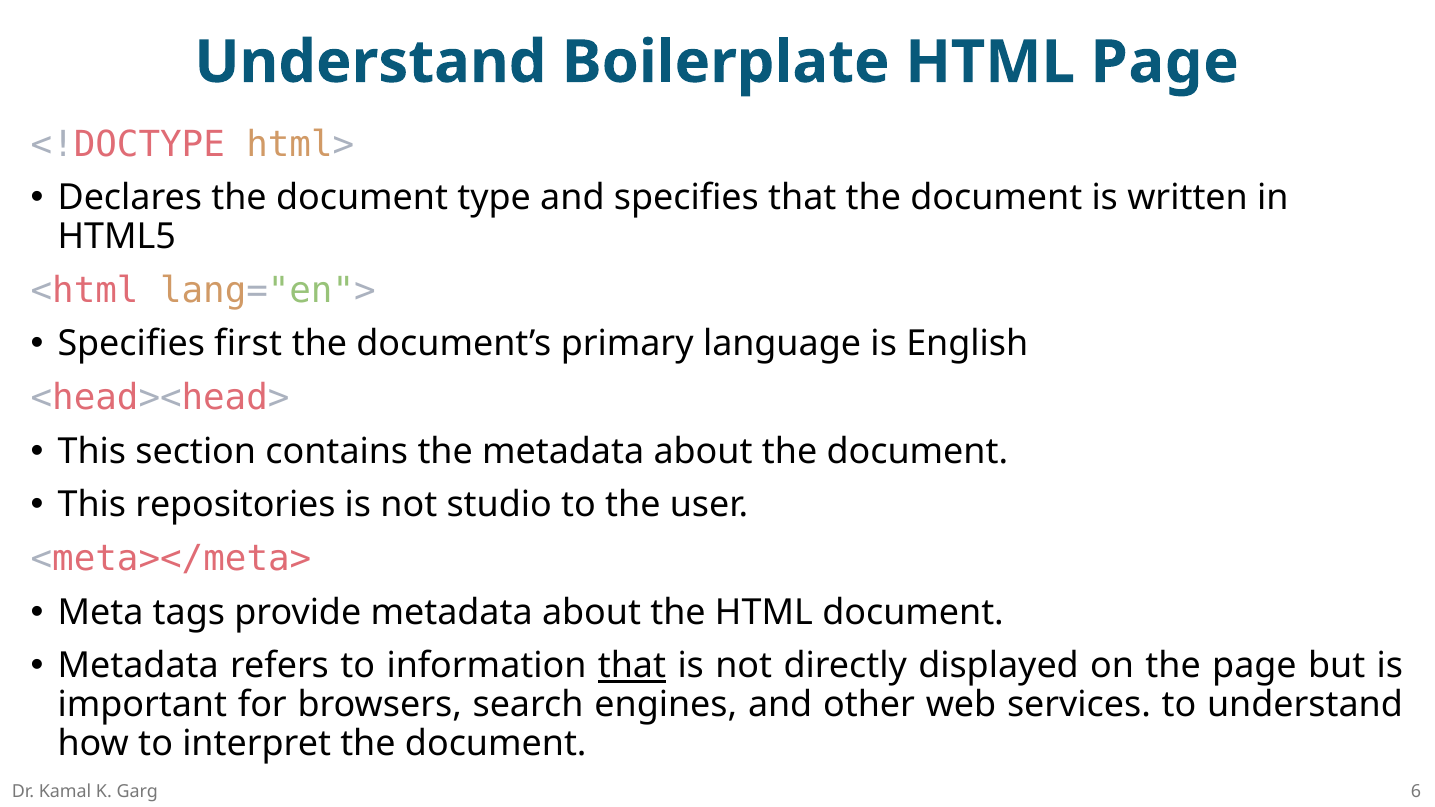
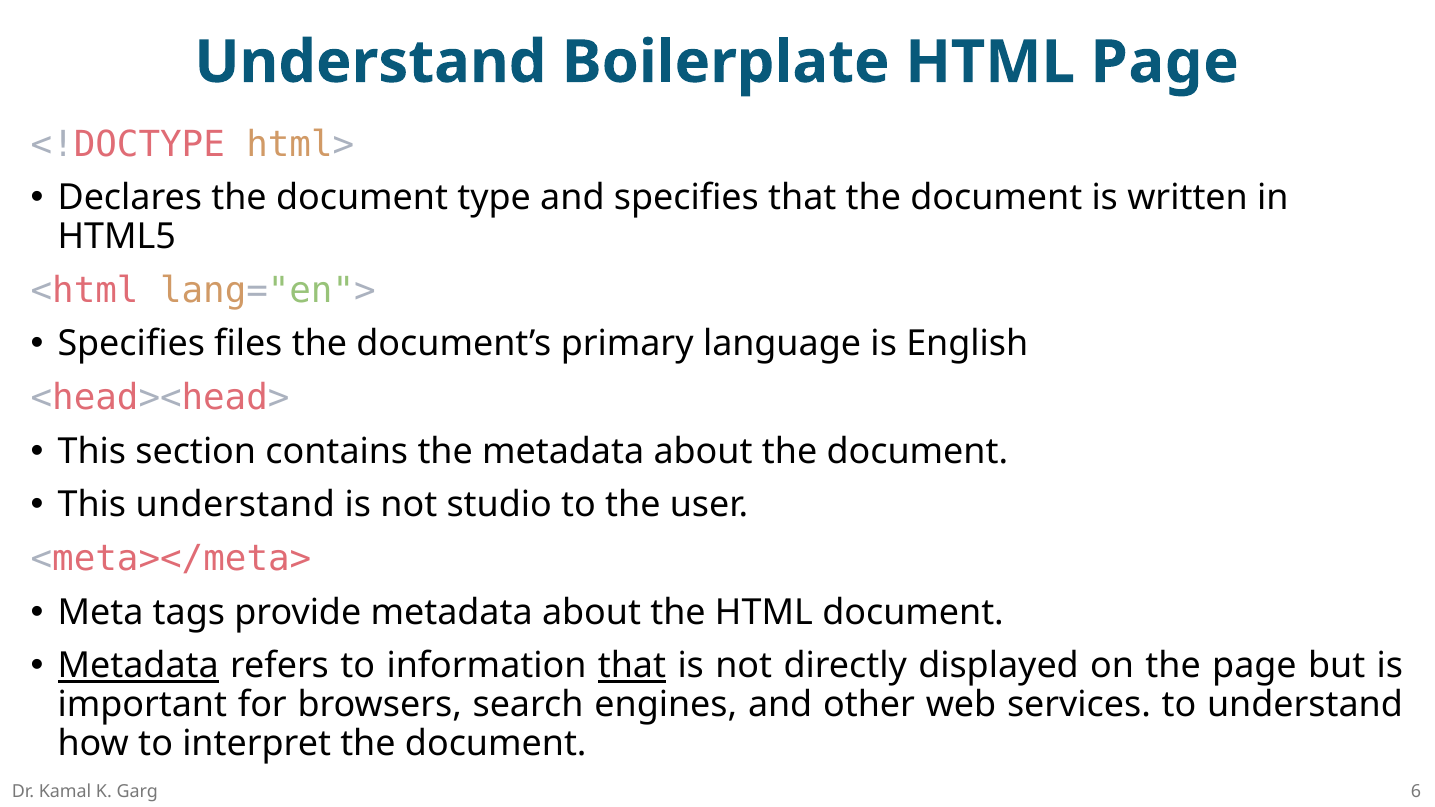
first: first -> files
This repositories: repositories -> understand
Metadata at (138, 666) underline: none -> present
